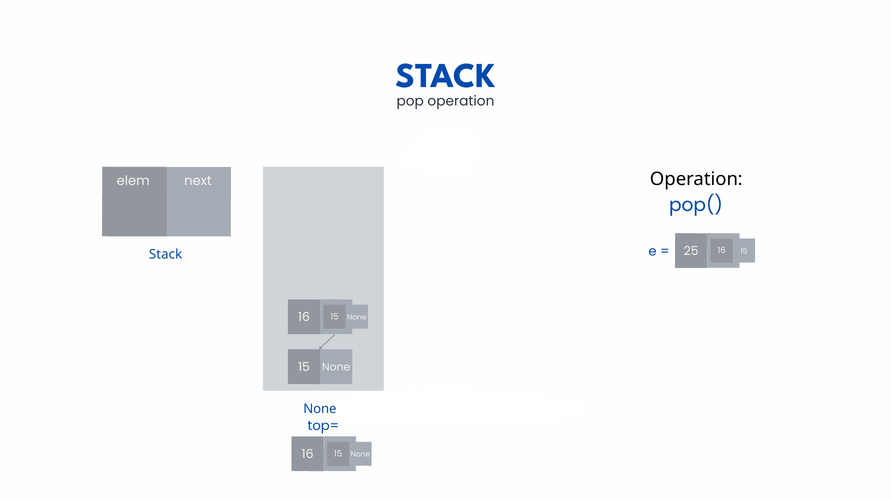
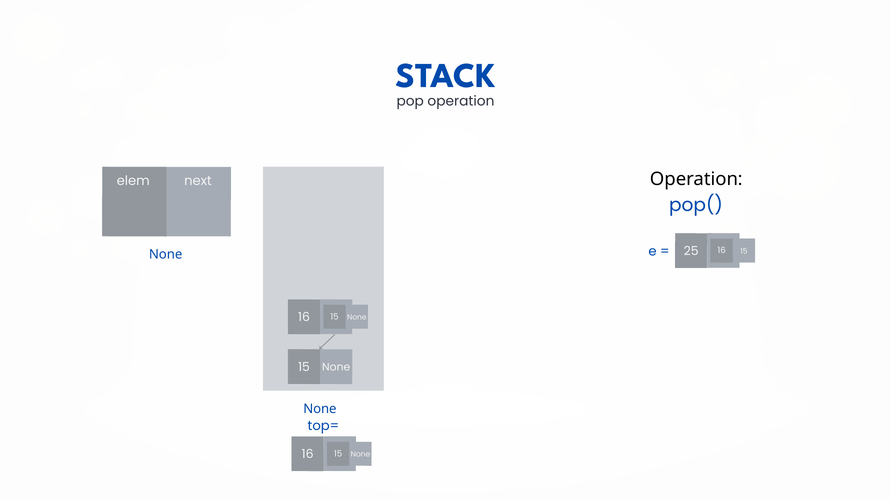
Stack at (166, 254): Stack -> None
